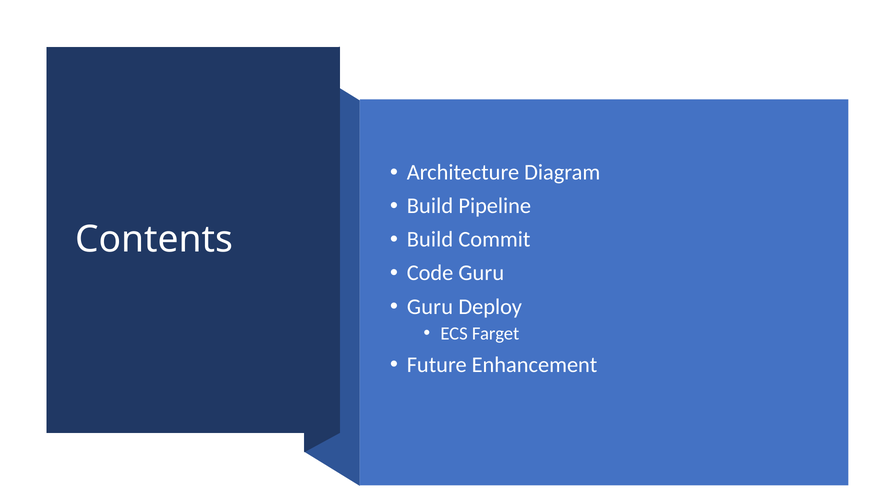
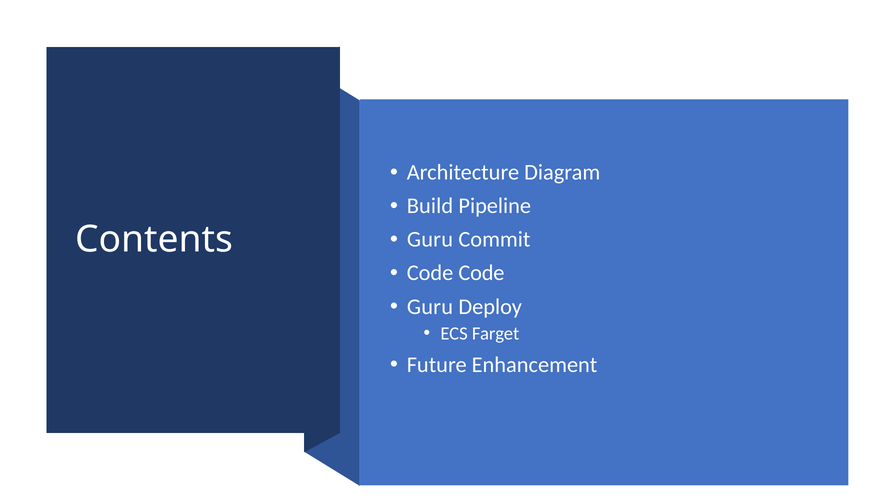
Build at (430, 239): Build -> Guru
Code Guru: Guru -> Code
